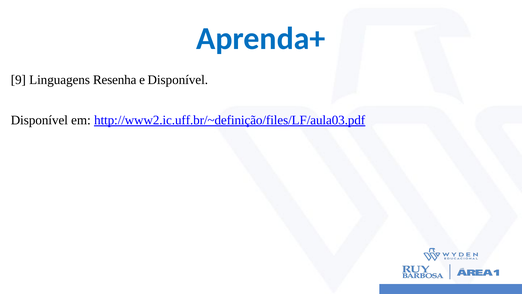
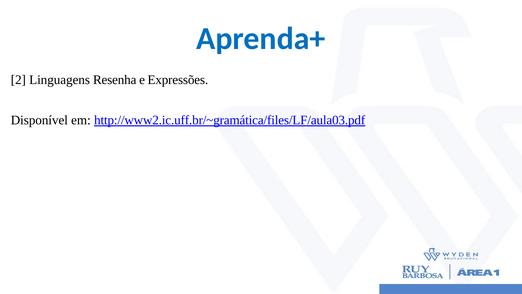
9: 9 -> 2
e Disponível: Disponível -> Expressões
http://www2.ic.uff.br/~definição/files/LF/aula03.pdf: http://www2.ic.uff.br/~definição/files/LF/aula03.pdf -> http://www2.ic.uff.br/~gramática/files/LF/aula03.pdf
